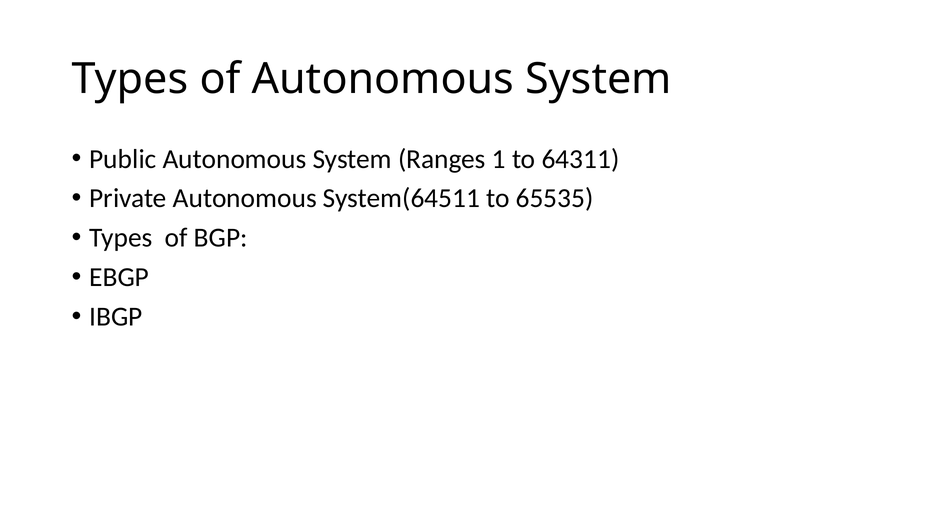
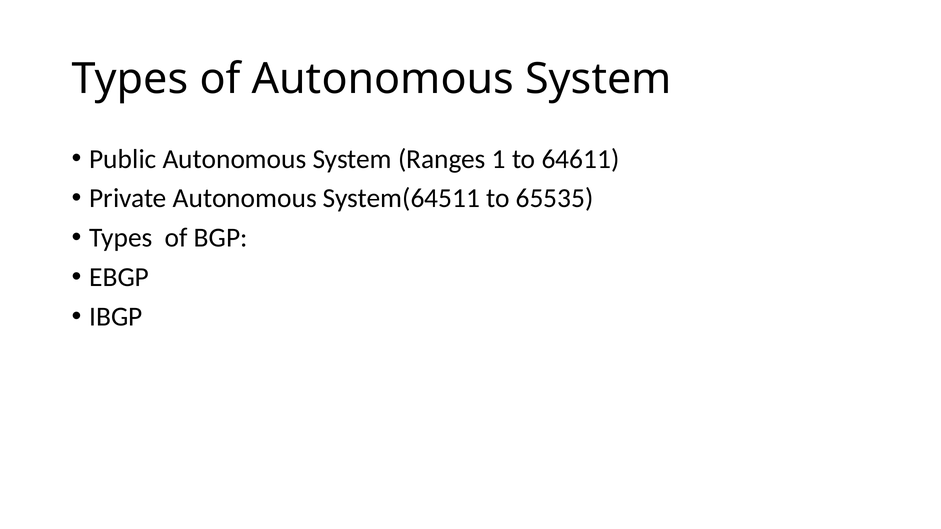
64311: 64311 -> 64611
